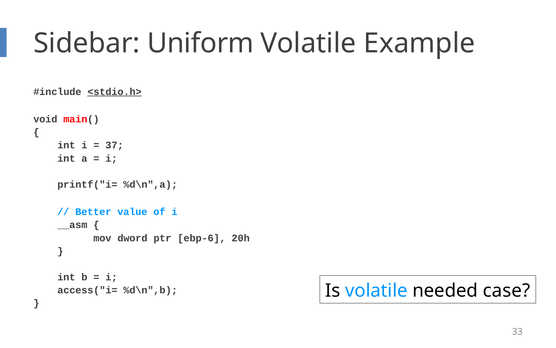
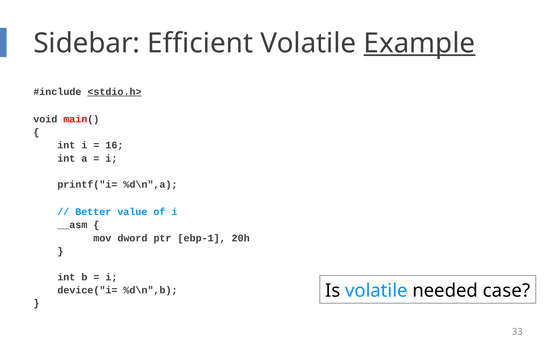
Uniform: Uniform -> Efficient
Example underline: none -> present
37: 37 -> 16
ebp-6: ebp-6 -> ebp-1
access("i=: access("i= -> device("i=
